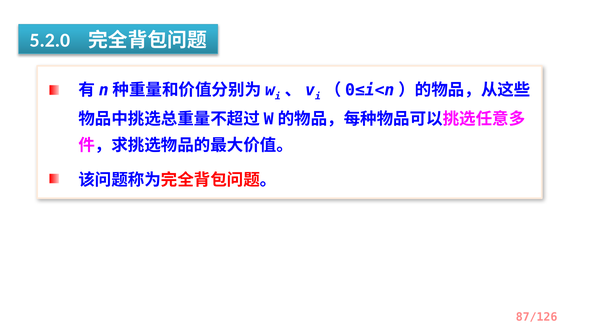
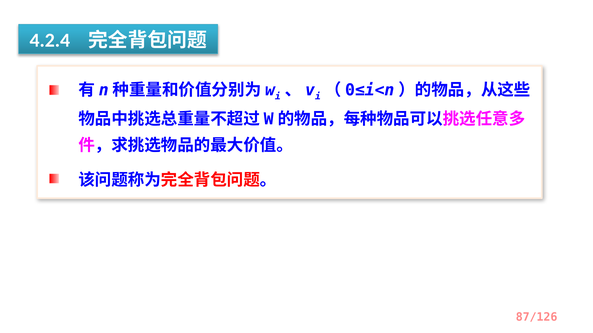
5.2.0: 5.2.0 -> 4.2.4
